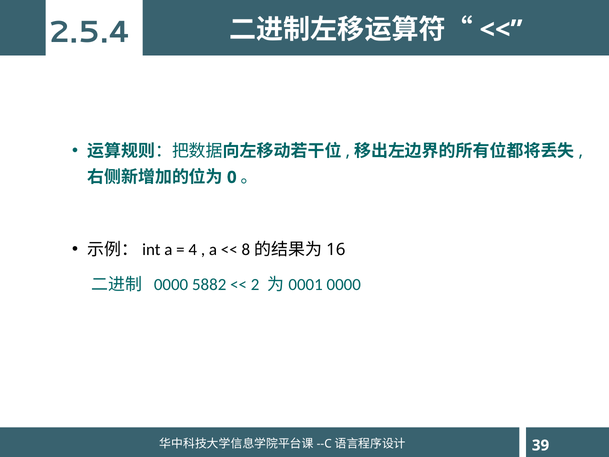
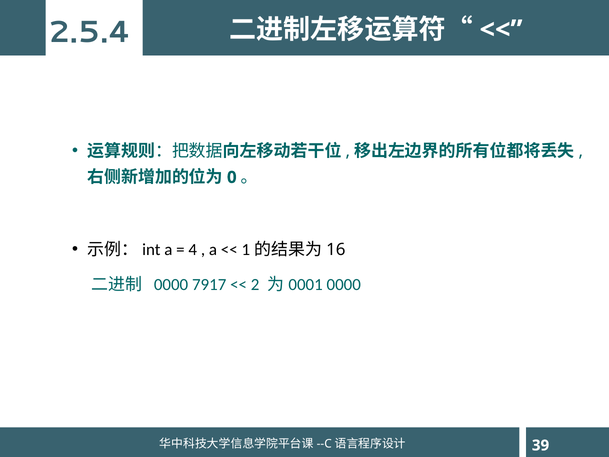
8: 8 -> 1
5882: 5882 -> 7917
